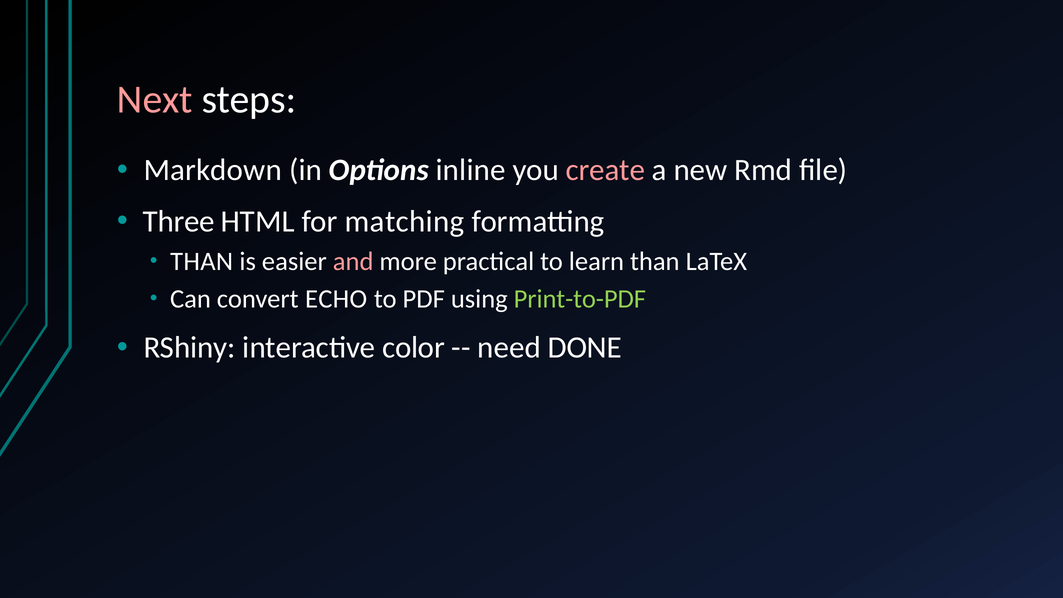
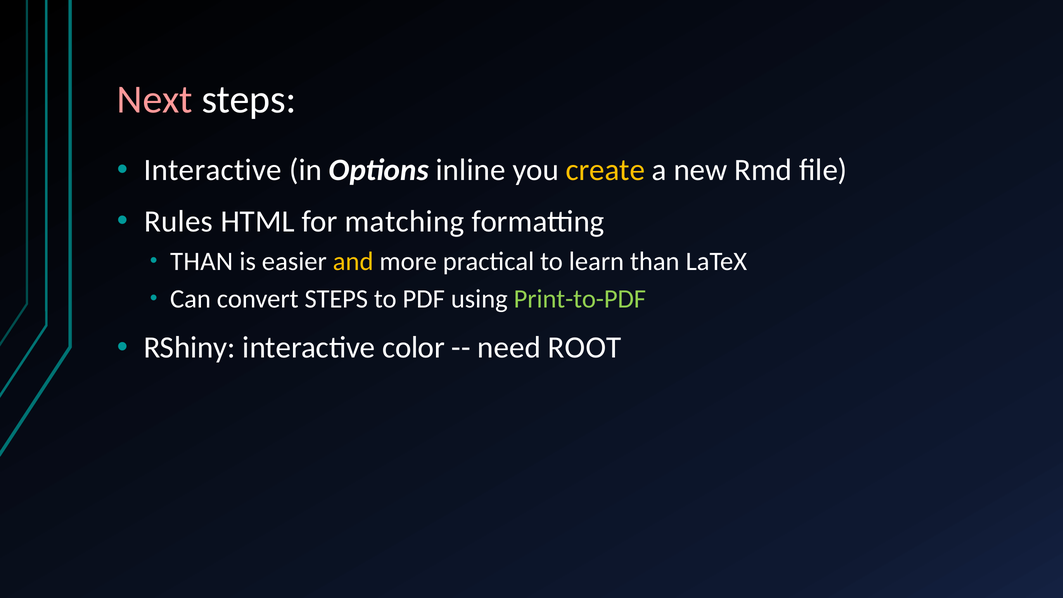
Markdown at (213, 170): Markdown -> Interactive
create colour: pink -> yellow
Three: Three -> Rules
and colour: pink -> yellow
convert ECHO: ECHO -> STEPS
DONE: DONE -> ROOT
